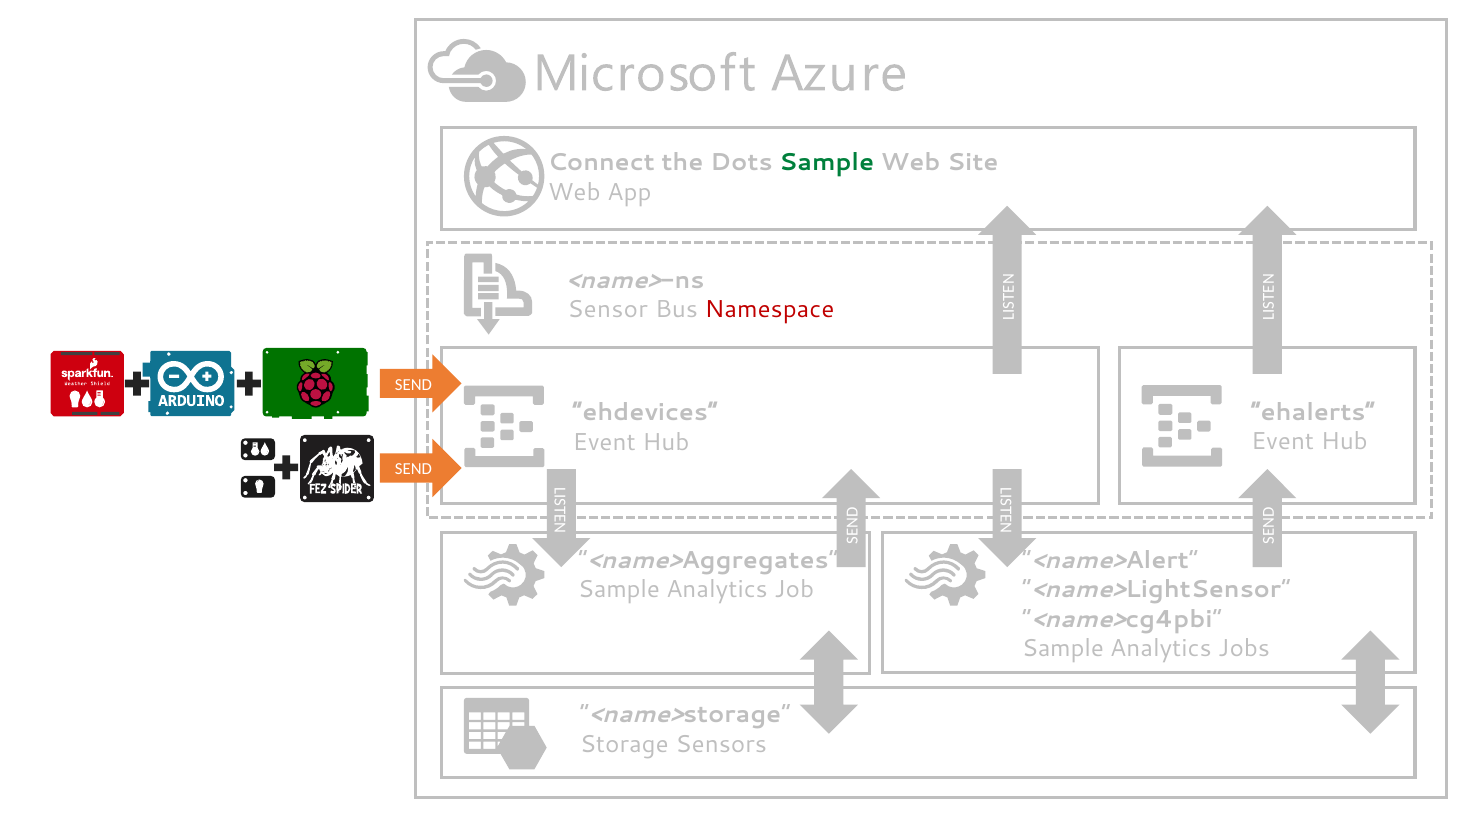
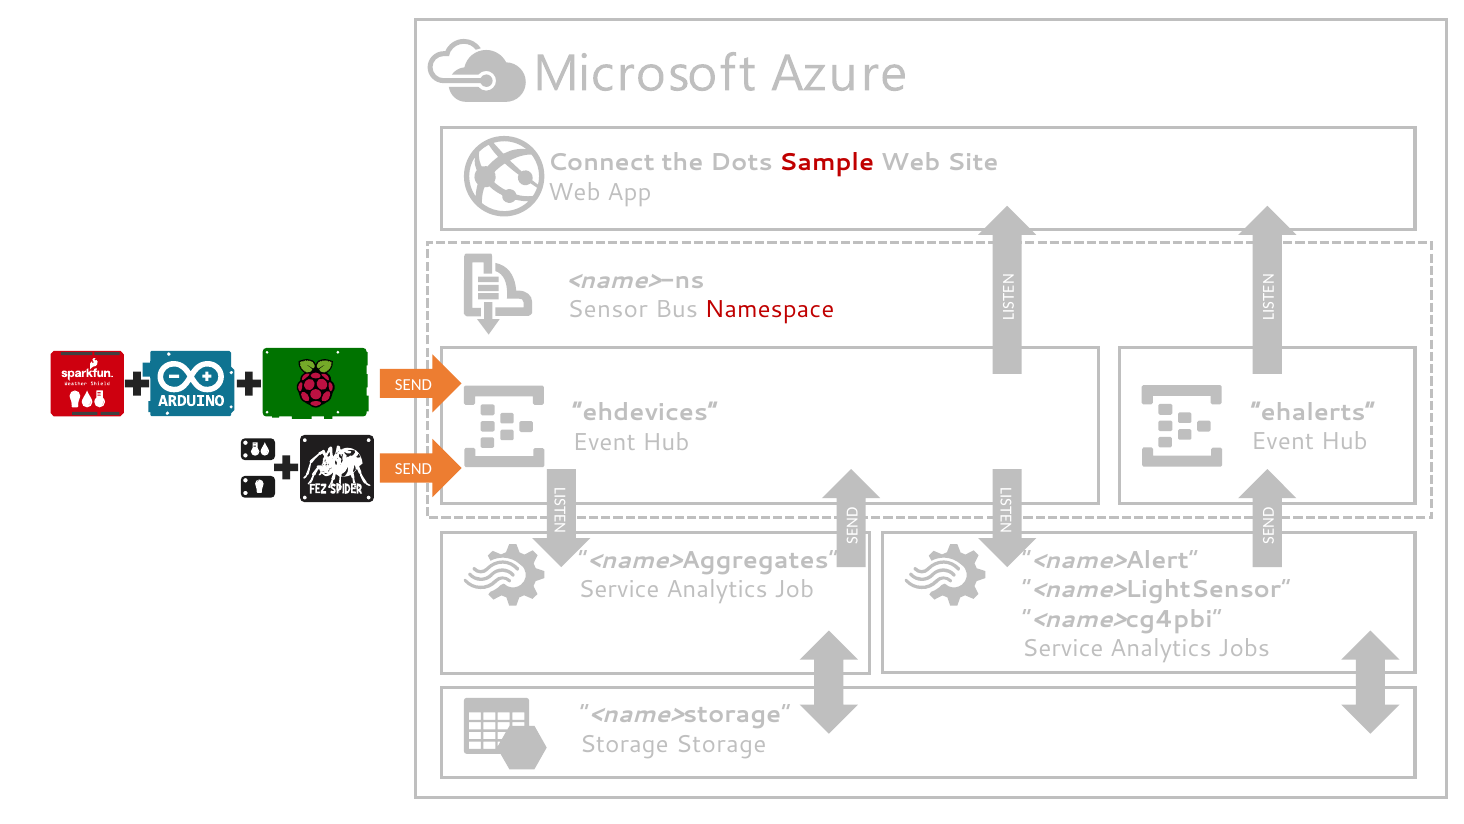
Sample at (827, 163) colour: green -> red
Sample at (619, 589): Sample -> Service
Sample at (1063, 648): Sample -> Service
Storage Sensors: Sensors -> Storage
